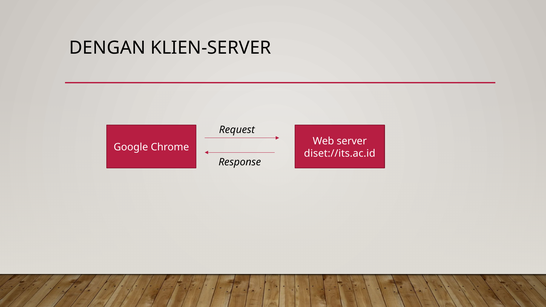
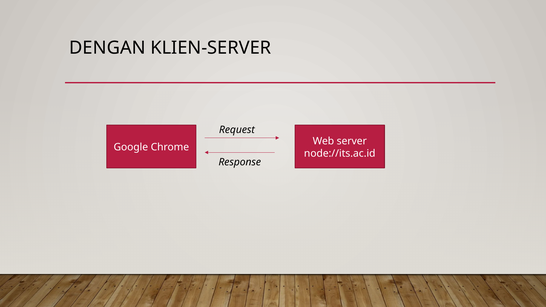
diset://its.ac.id: diset://its.ac.id -> node://its.ac.id
